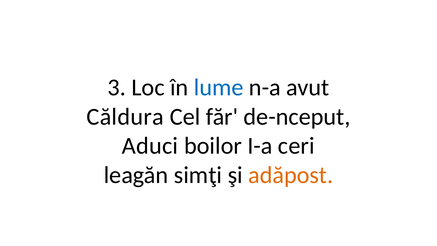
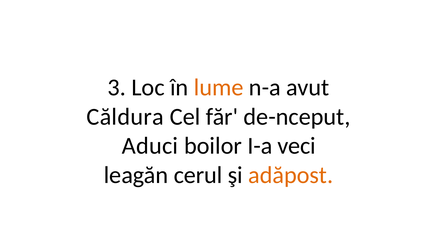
lume colour: blue -> orange
ceri: ceri -> veci
simţi: simţi -> cerul
